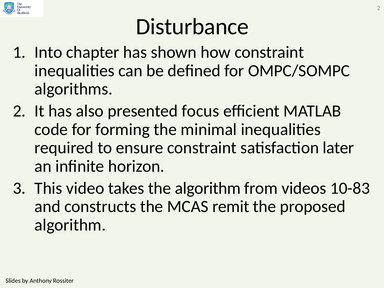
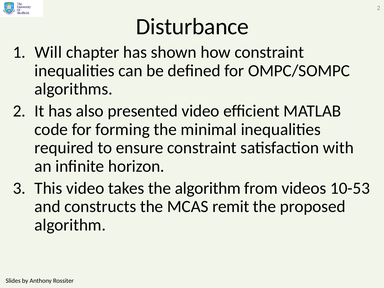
Into: Into -> Will
presented focus: focus -> video
later: later -> with
10-83: 10-83 -> 10-53
